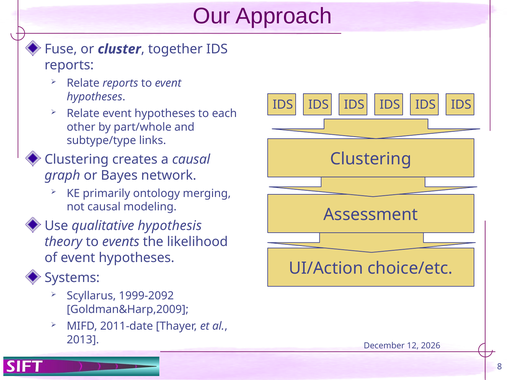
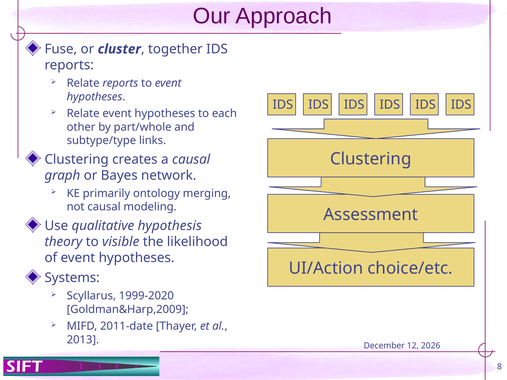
events: events -> visible
1999-2092: 1999-2092 -> 1999-2020
